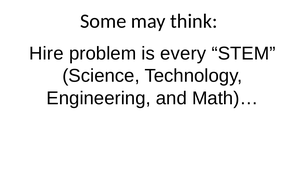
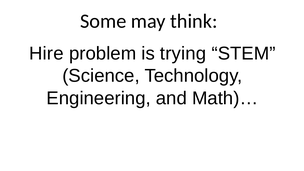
every: every -> trying
